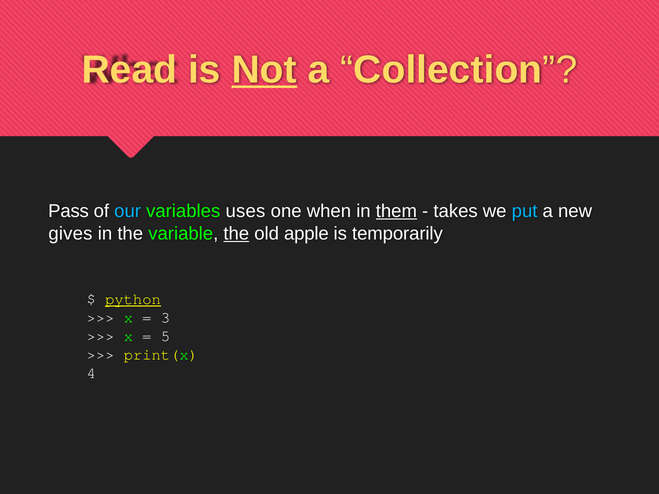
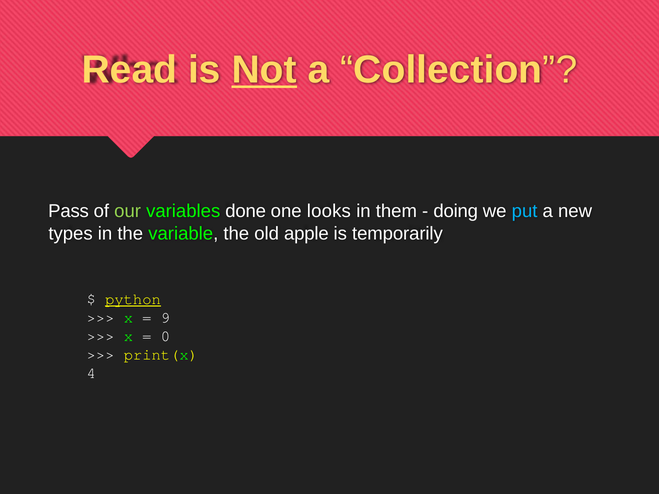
our colour: light blue -> light green
uses: uses -> done
when: when -> looks
them underline: present -> none
takes: takes -> doing
gives: gives -> types
the at (236, 234) underline: present -> none
3: 3 -> 9
5: 5 -> 0
